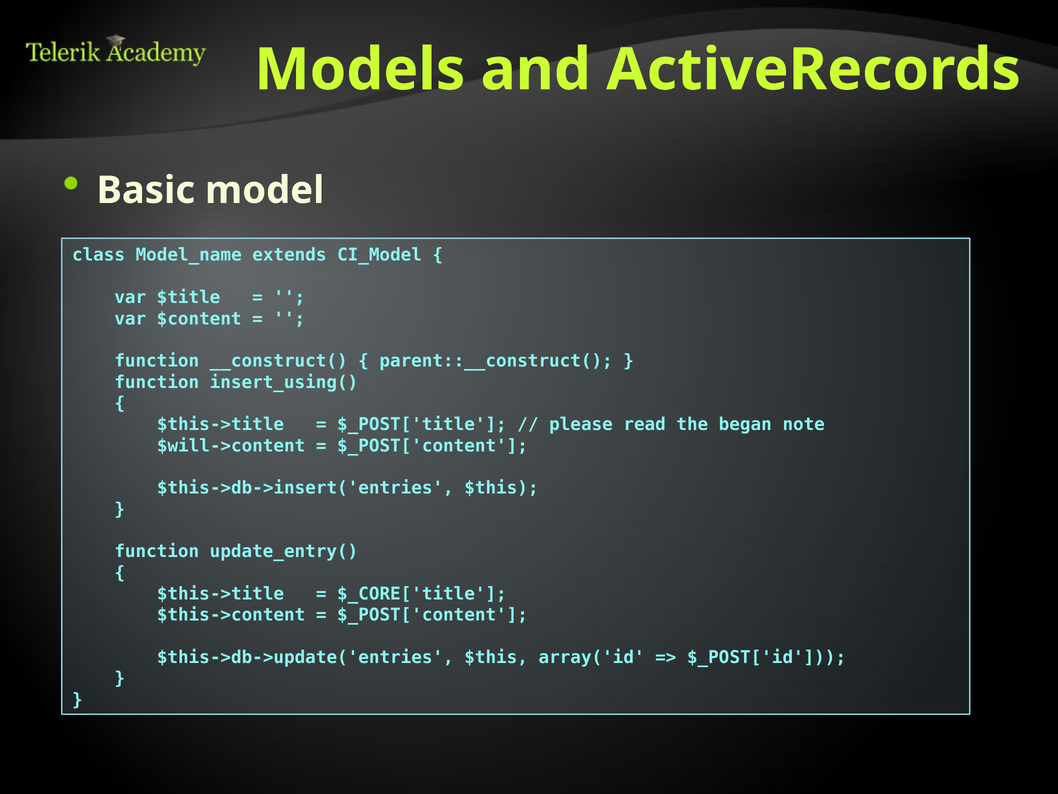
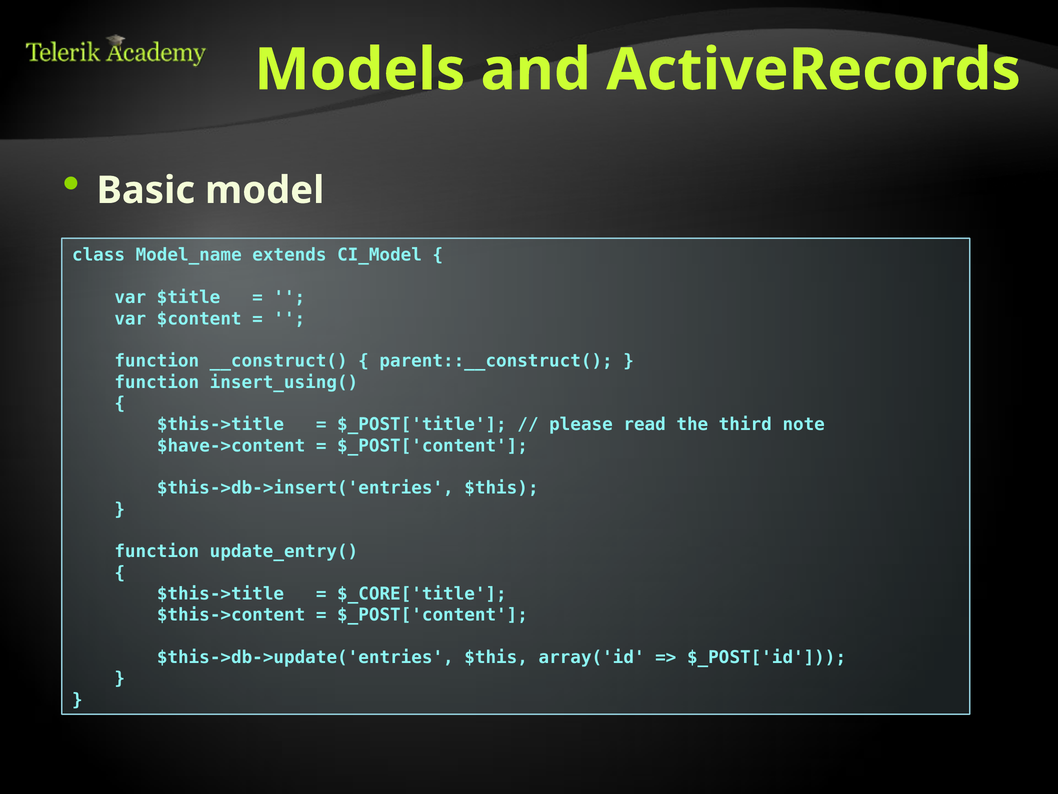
began: began -> third
$will->content: $will->content -> $have->content
